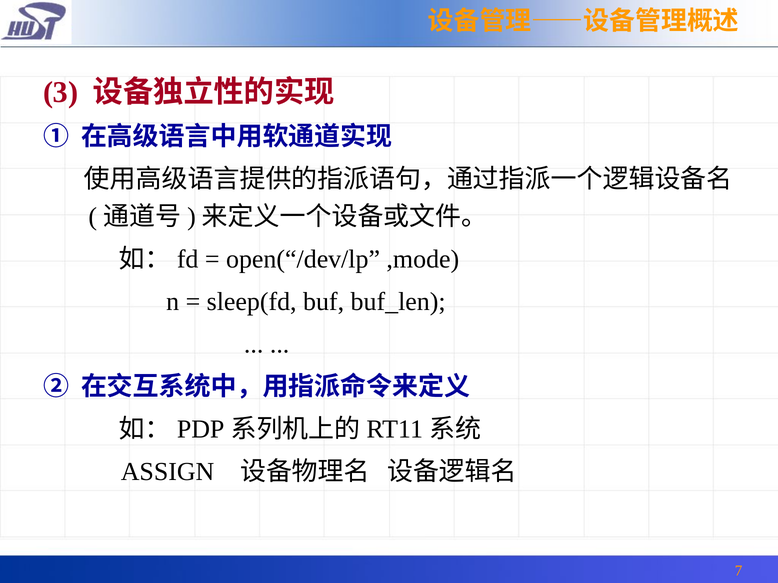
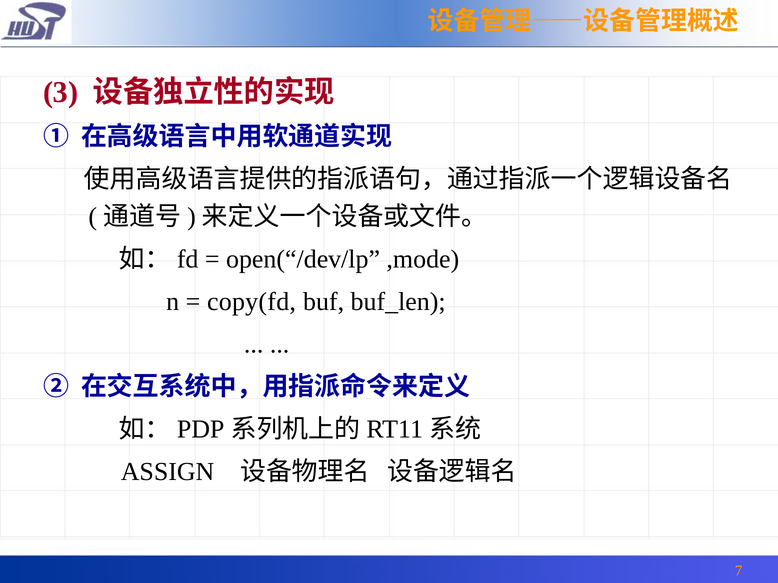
sleep(fd: sleep(fd -> copy(fd
